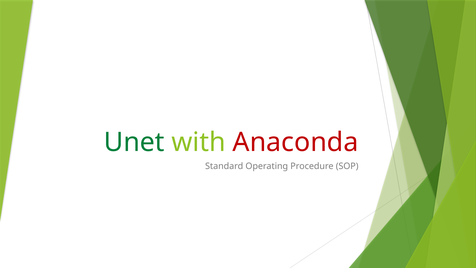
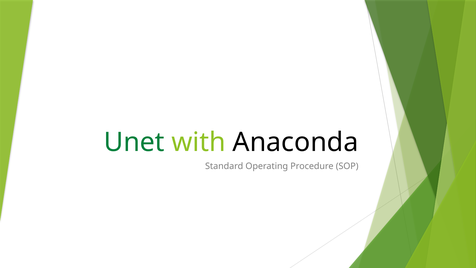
Anaconda colour: red -> black
